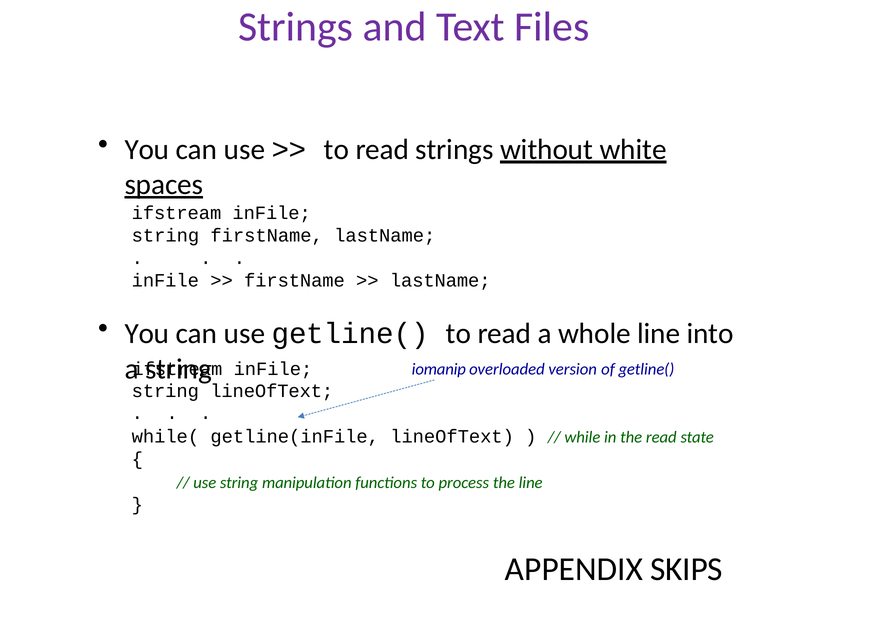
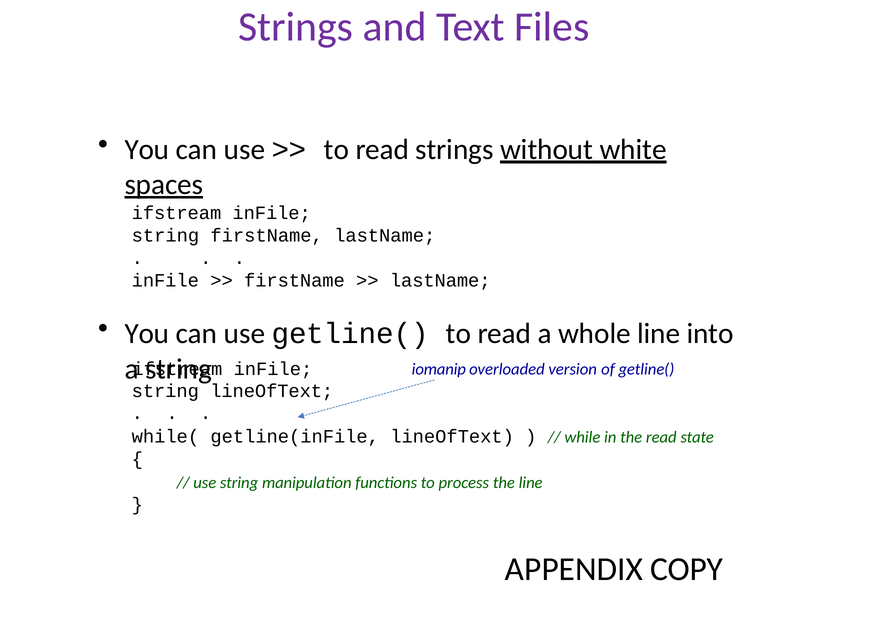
SKIPS: SKIPS -> COPY
